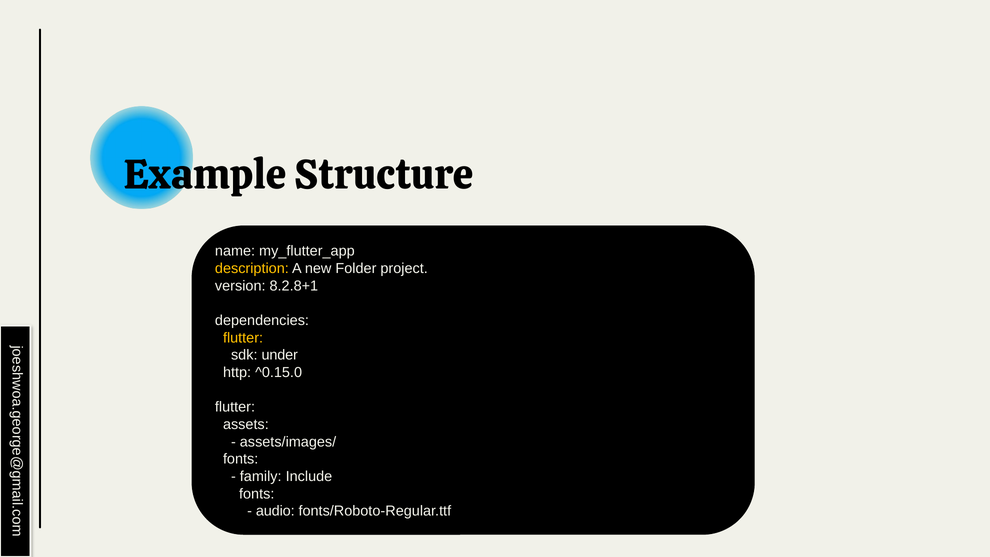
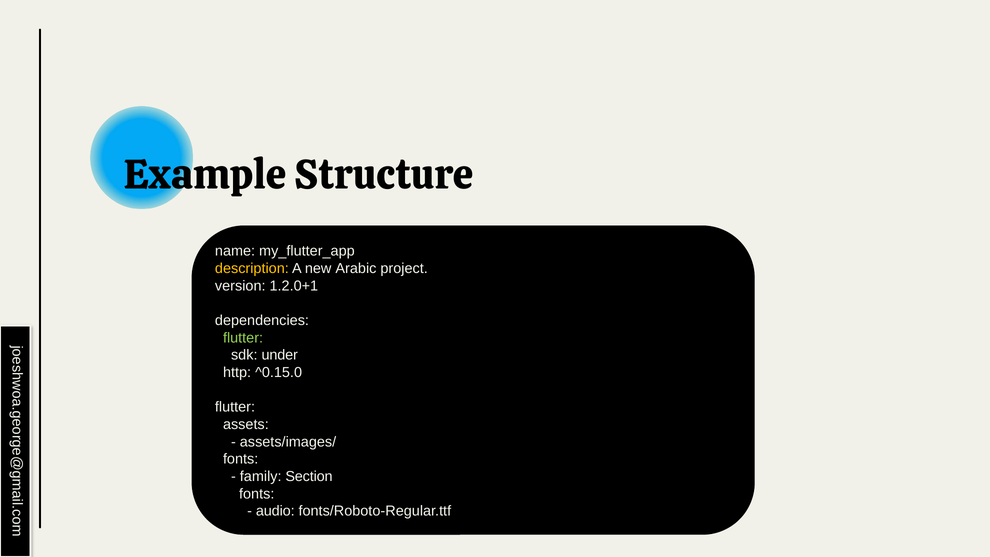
Folder: Folder -> Arabic
8.2.8+1: 8.2.8+1 -> 1.2.0+1
flutter at (243, 338) colour: yellow -> light green
Include: Include -> Section
